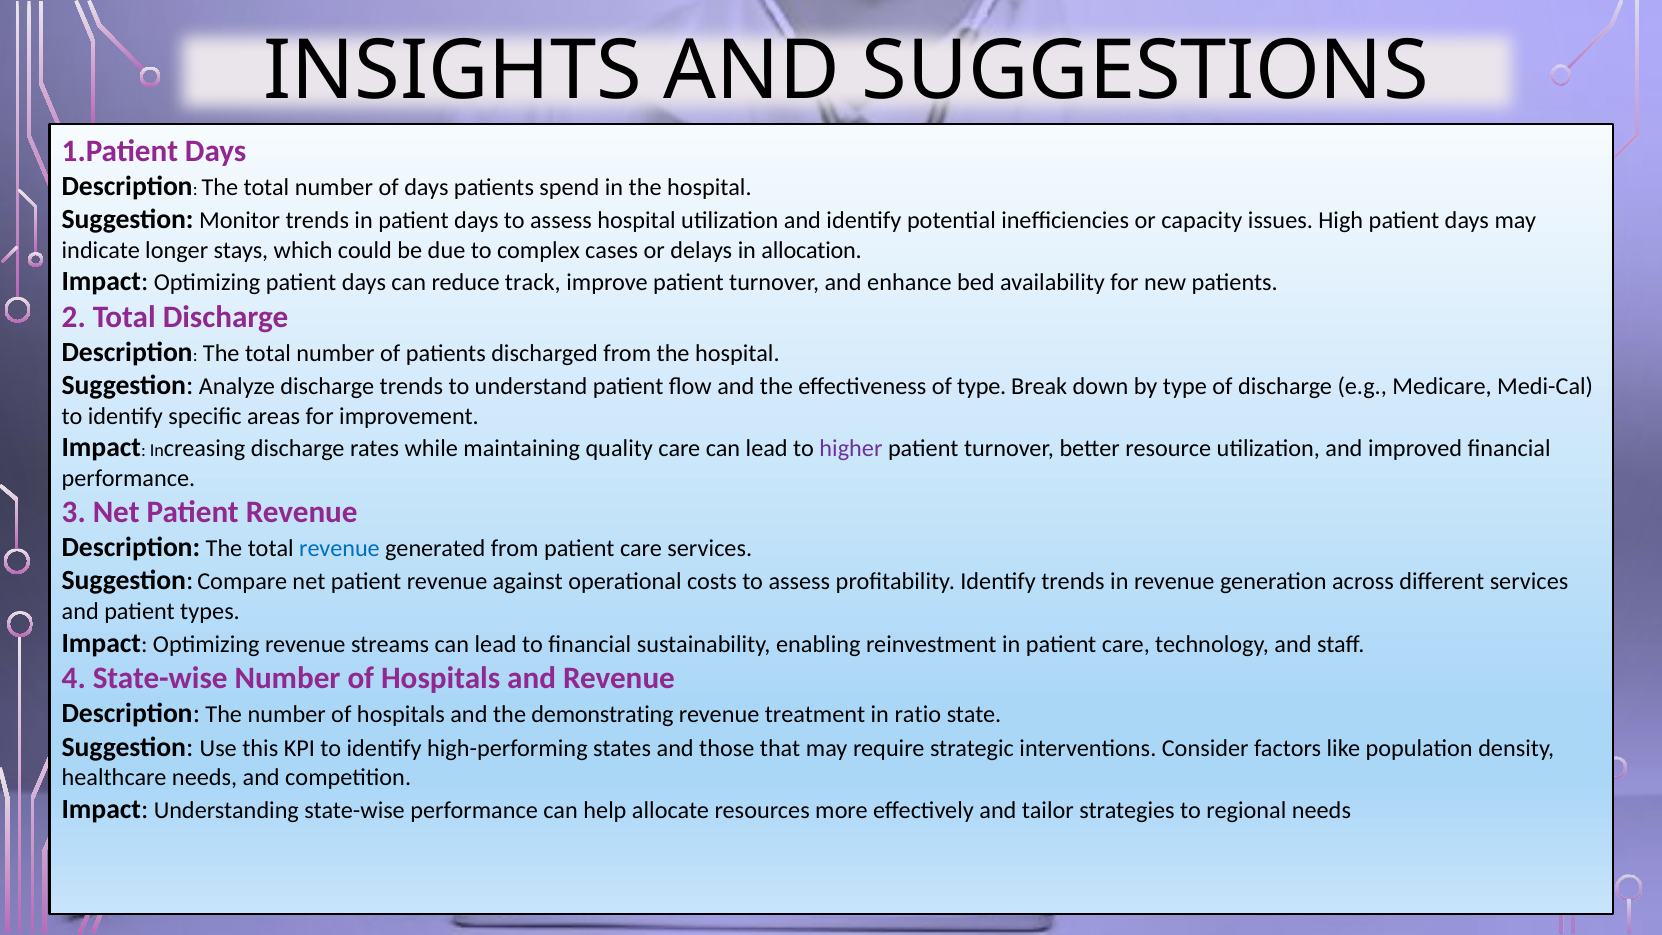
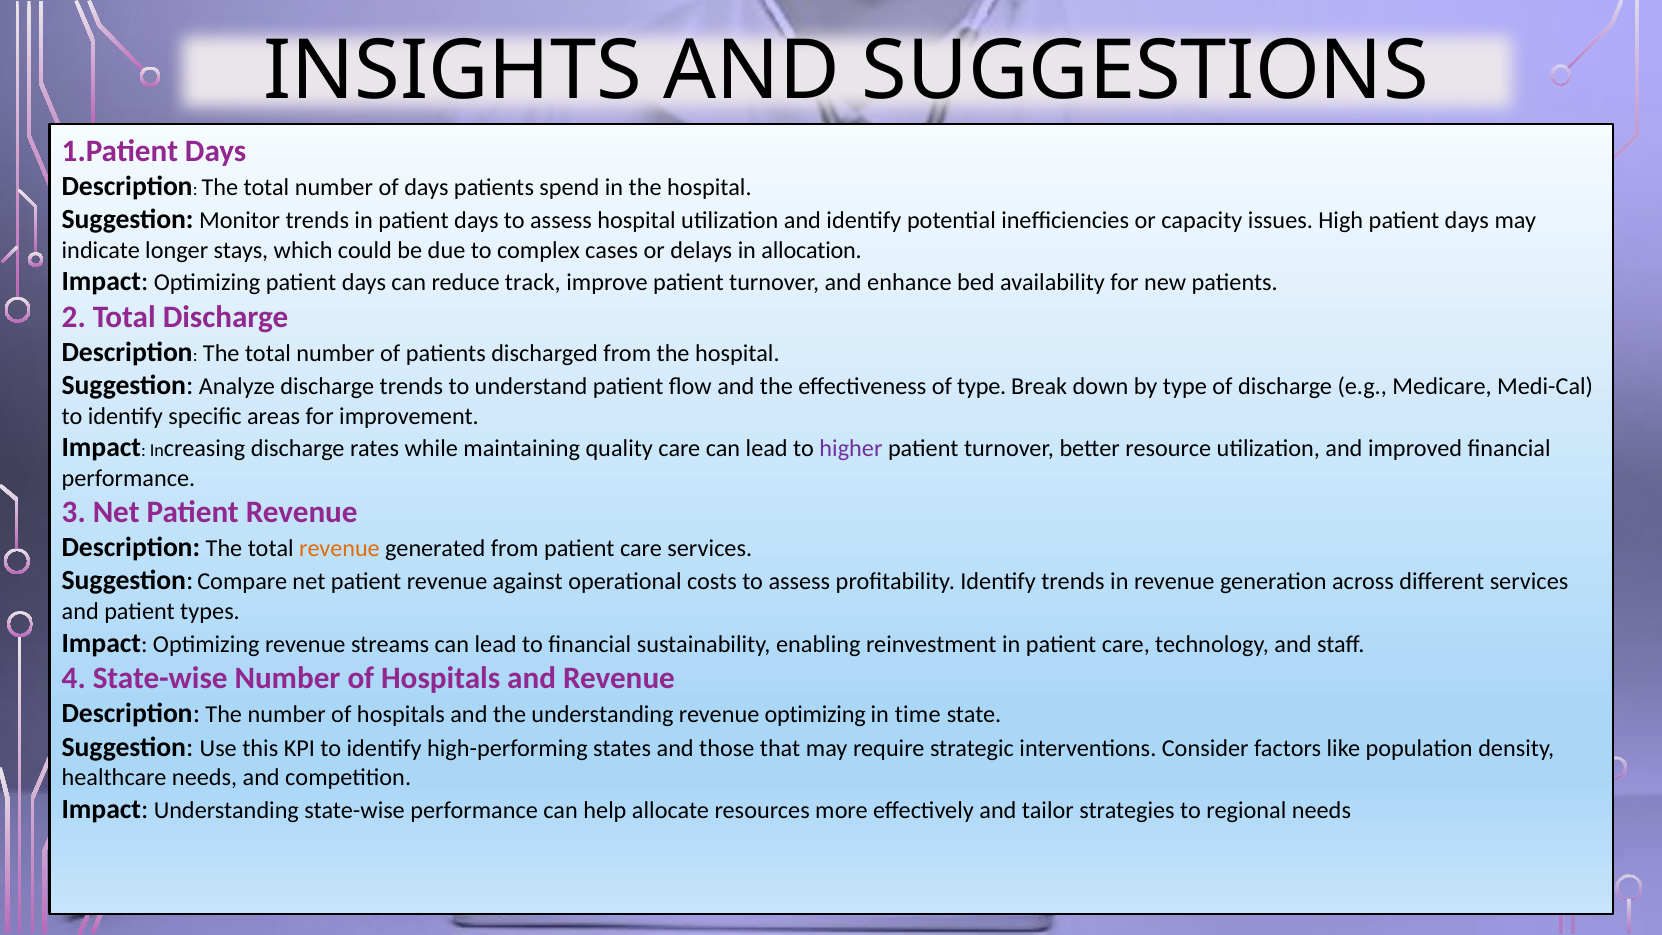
revenue at (339, 549) colour: blue -> orange
the demonstrating: demonstrating -> understanding
revenue treatment: treatment -> optimizing
ratio: ratio -> time
